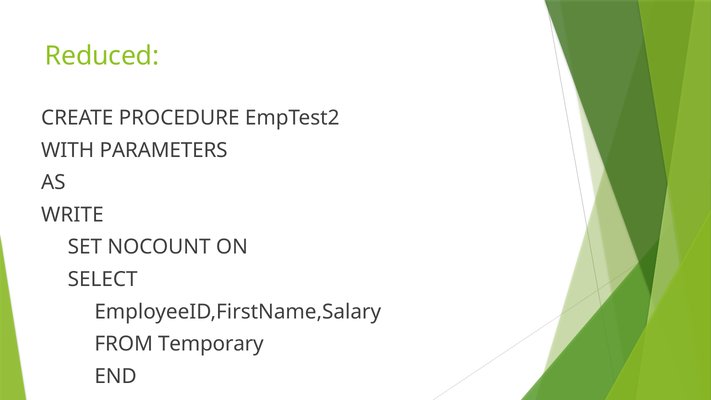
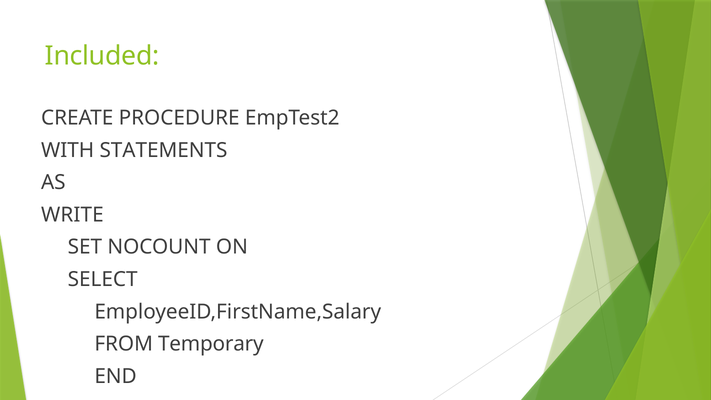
Reduced: Reduced -> Included
PARAMETERS: PARAMETERS -> STATEMENTS
